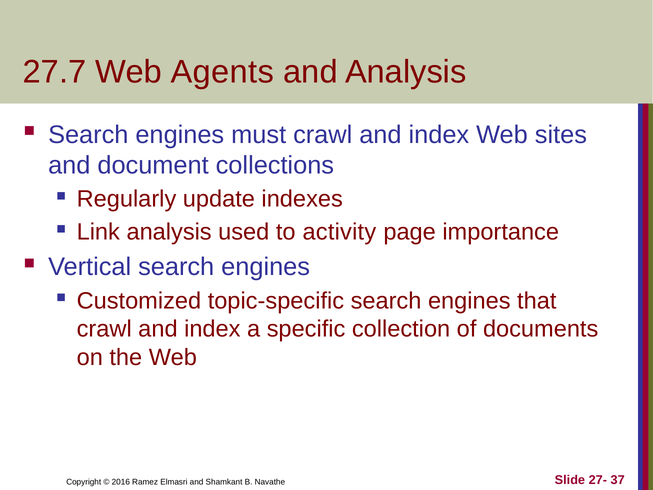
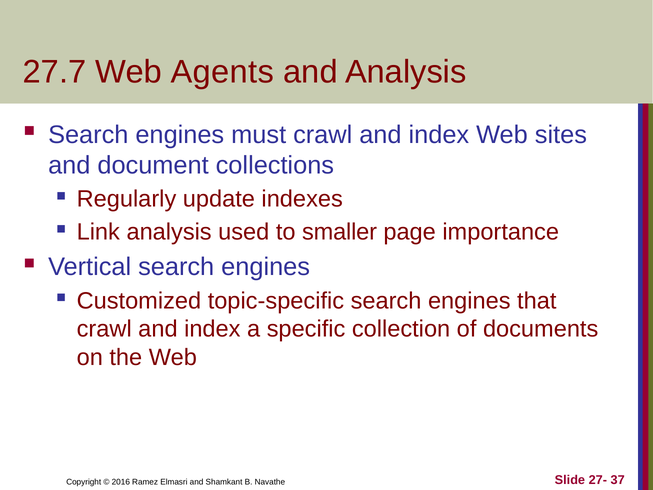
activity: activity -> smaller
